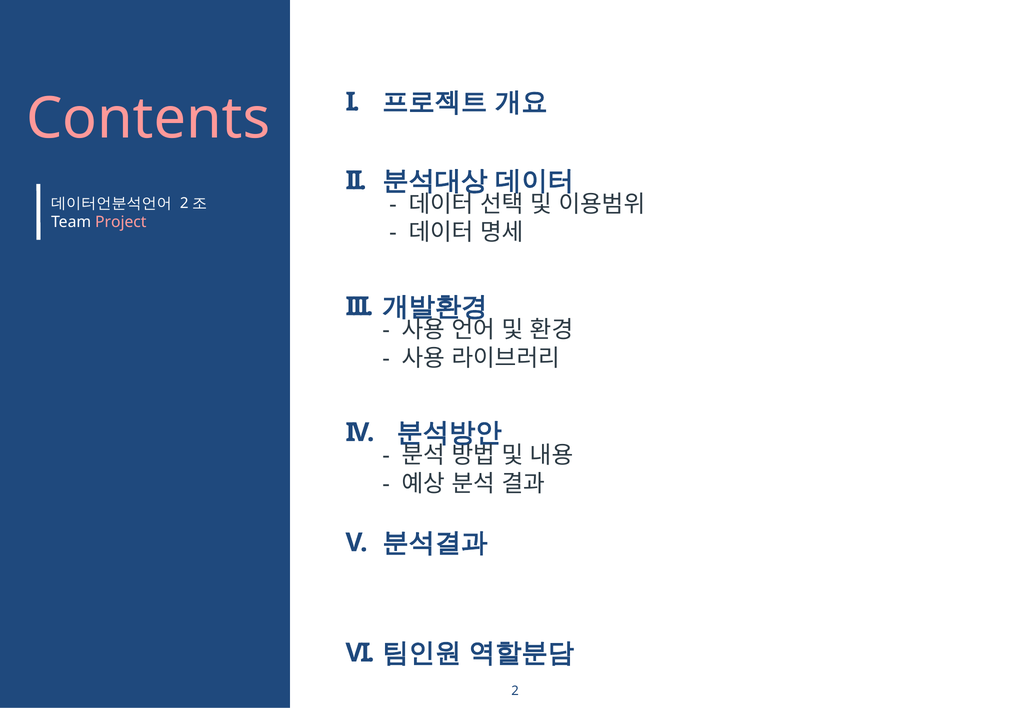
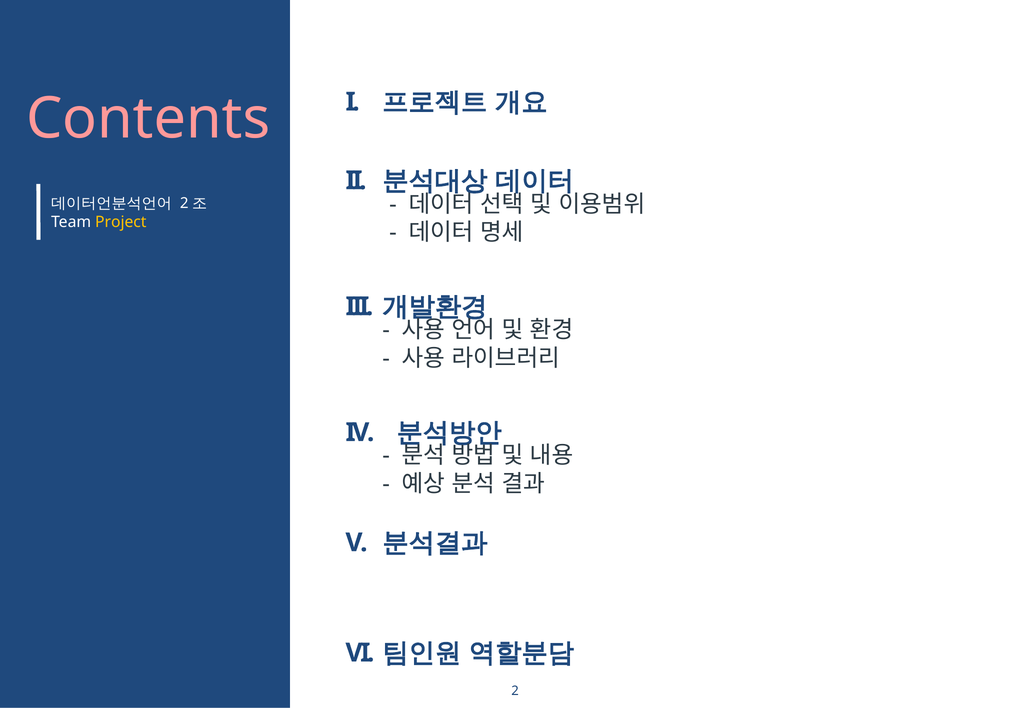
Project colour: pink -> yellow
